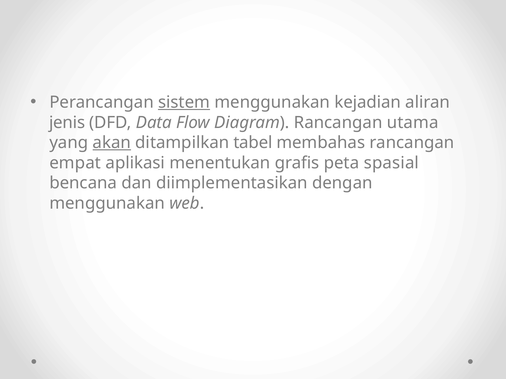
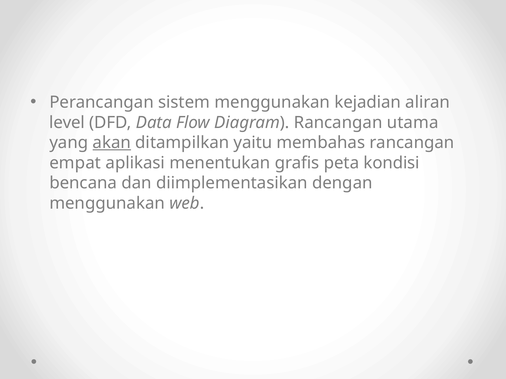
sistem underline: present -> none
jenis: jenis -> level
tabel: tabel -> yaitu
spasial: spasial -> kondisi
